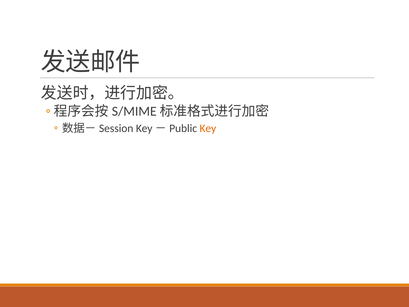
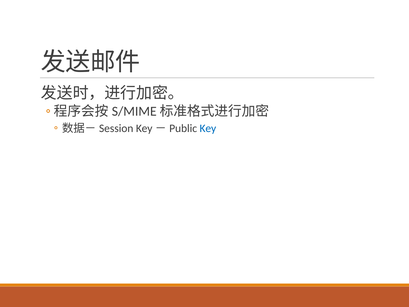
Key colour: orange -> blue
